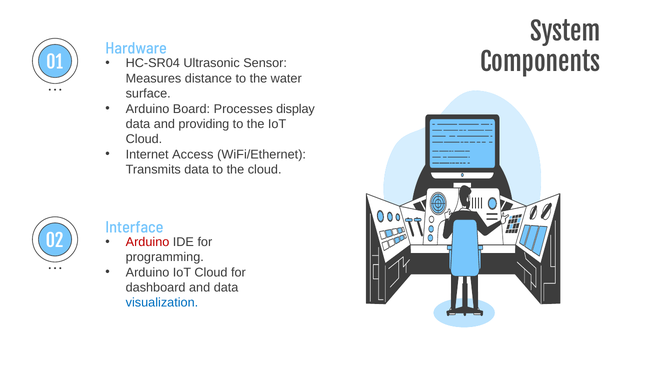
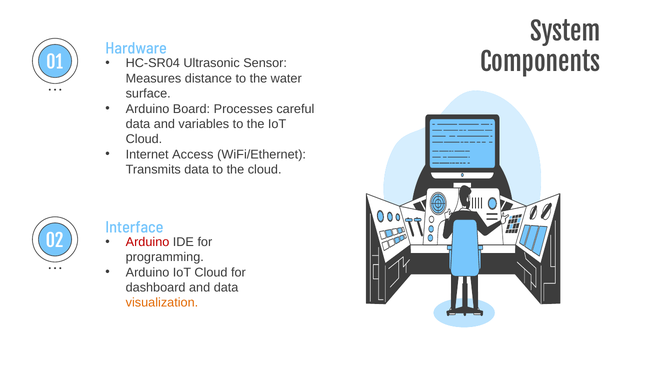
display: display -> careful
providing: providing -> variables
visualization colour: blue -> orange
